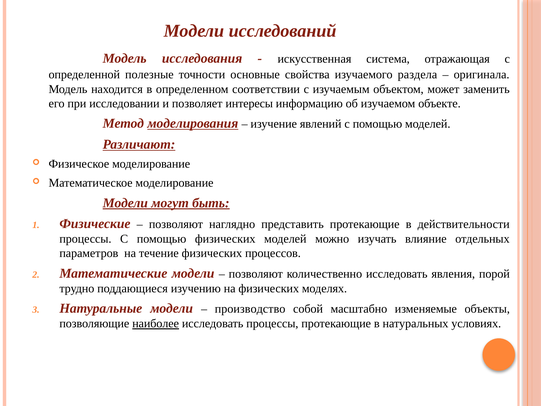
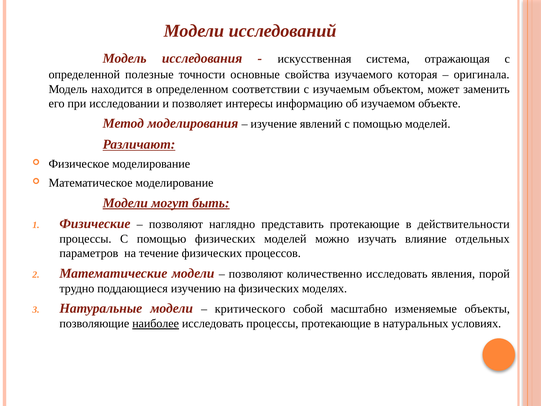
раздела: раздела -> которая
моделирования underline: present -> none
производство: производство -> критического
